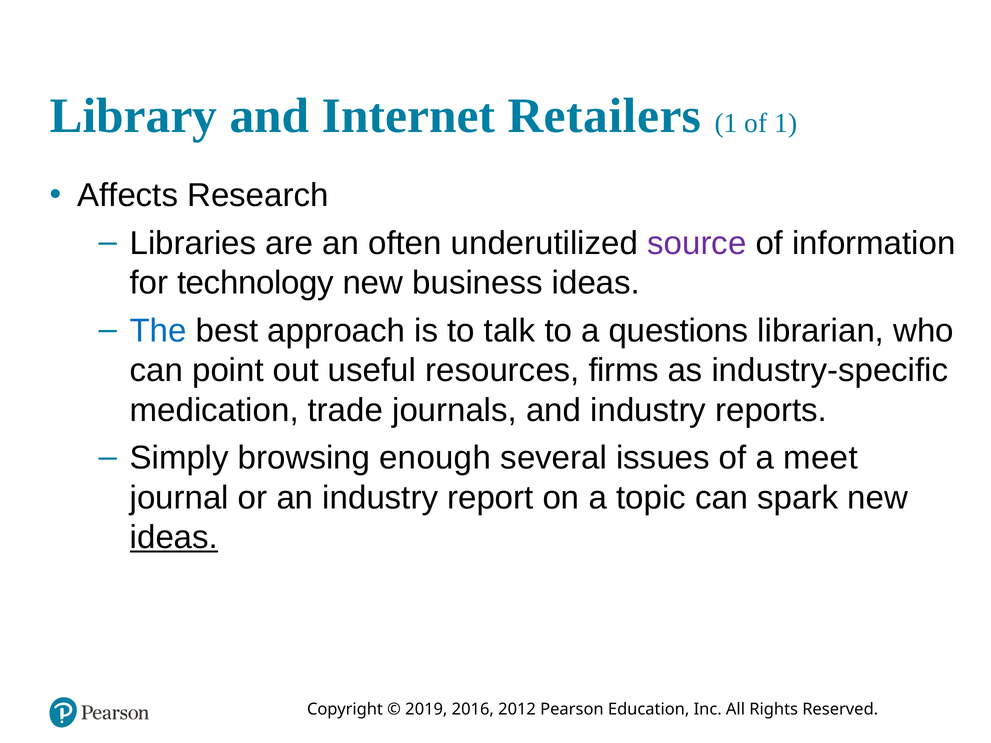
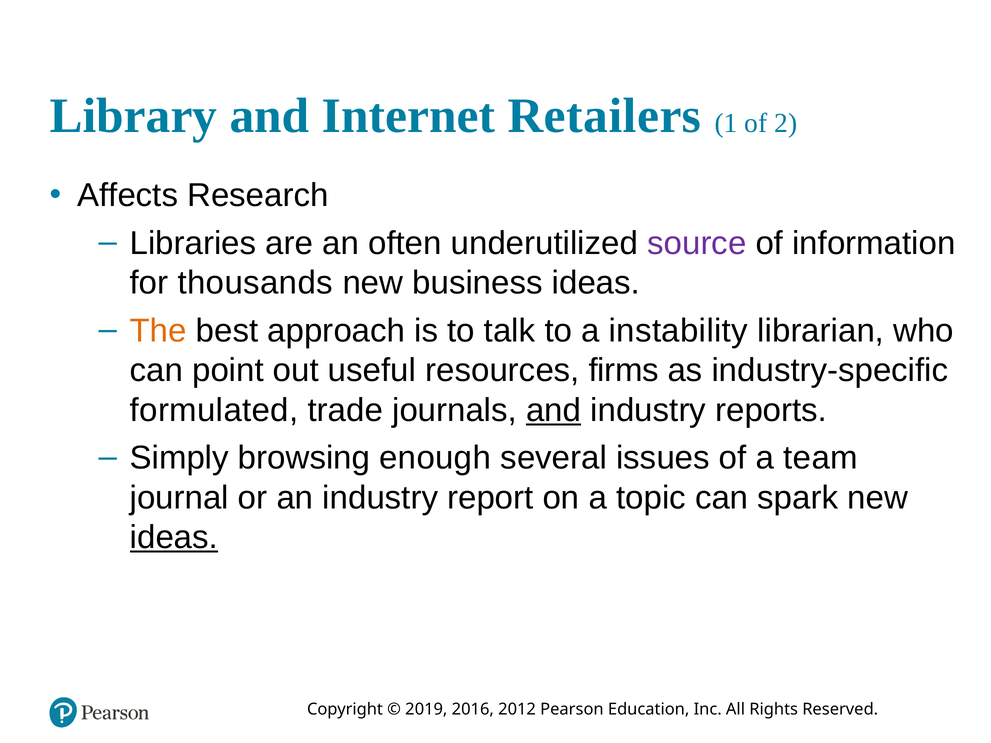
of 1: 1 -> 2
technology: technology -> thousands
The colour: blue -> orange
questions: questions -> instability
medication: medication -> formulated
and at (554, 410) underline: none -> present
meet: meet -> team
